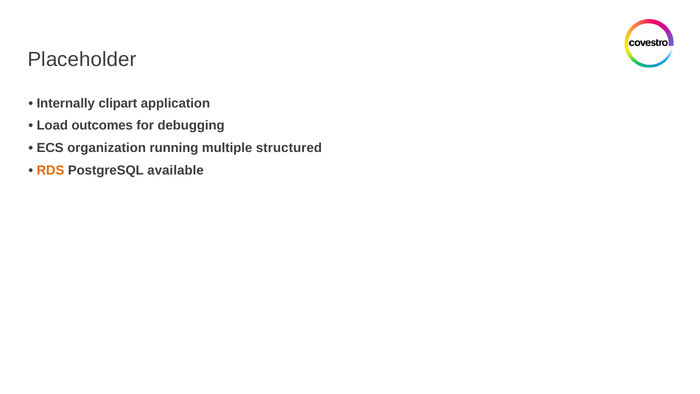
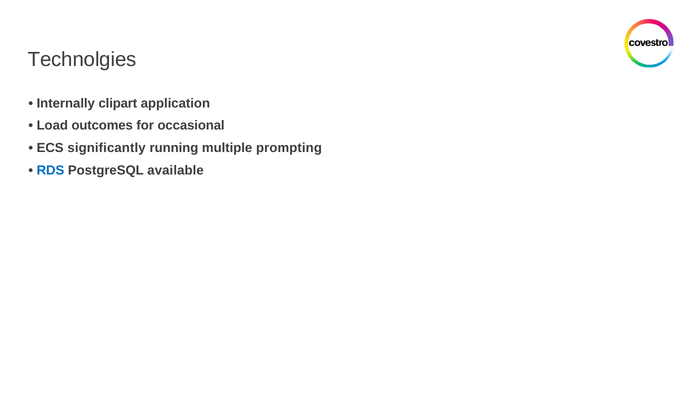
Placeholder: Placeholder -> Technolgies
debugging: debugging -> occasional
organization: organization -> significantly
structured: structured -> prompting
RDS colour: orange -> blue
